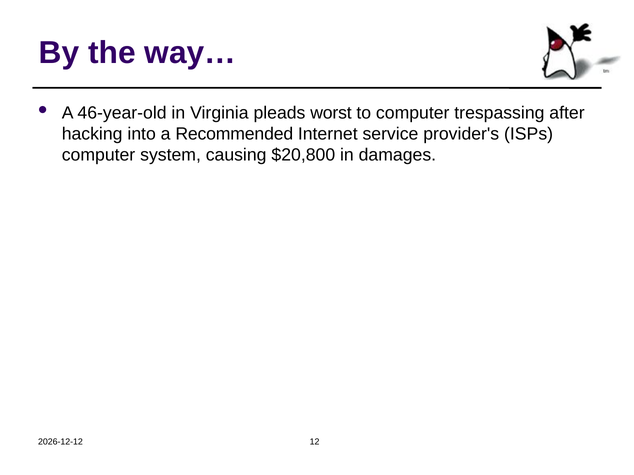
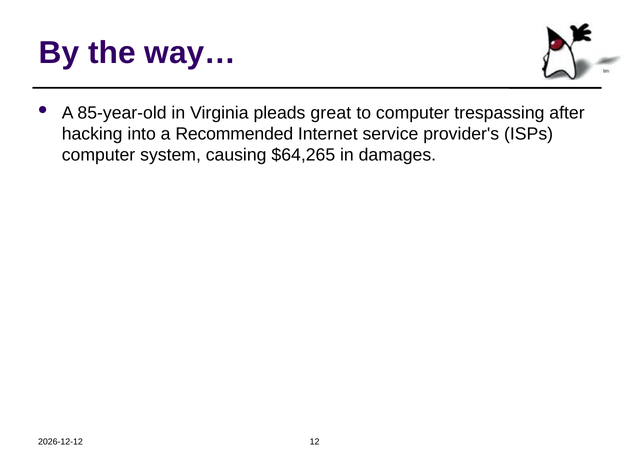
46-year-old: 46-year-old -> 85-year-old
worst: worst -> great
$20,800: $20,800 -> $64,265
